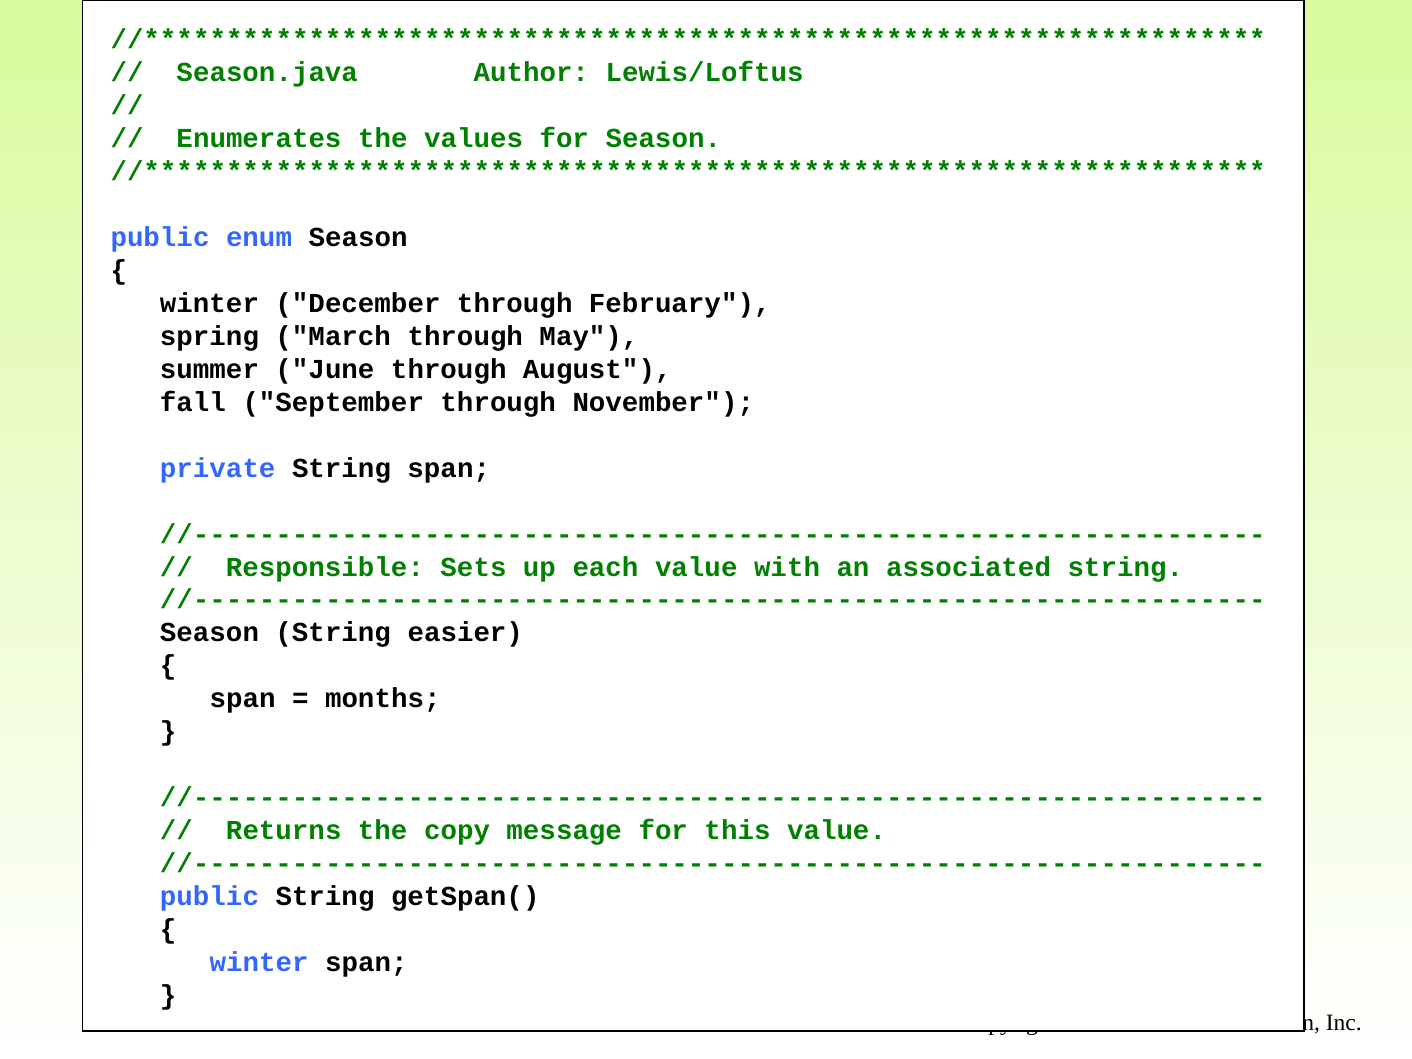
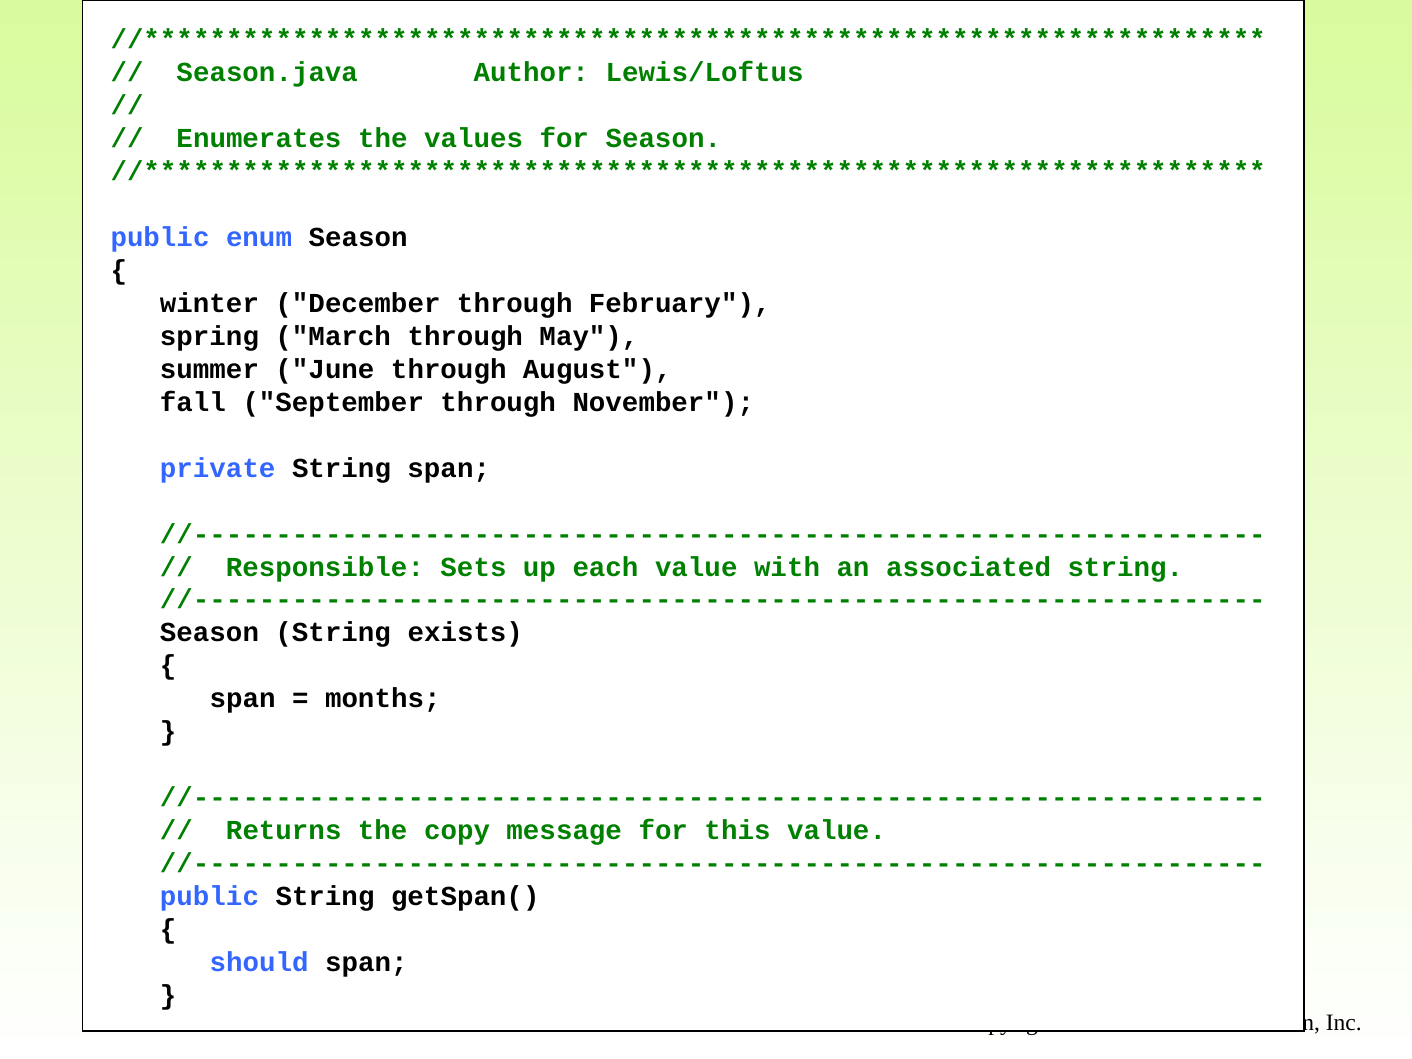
easier: easier -> exists
winter at (259, 963): winter -> should
